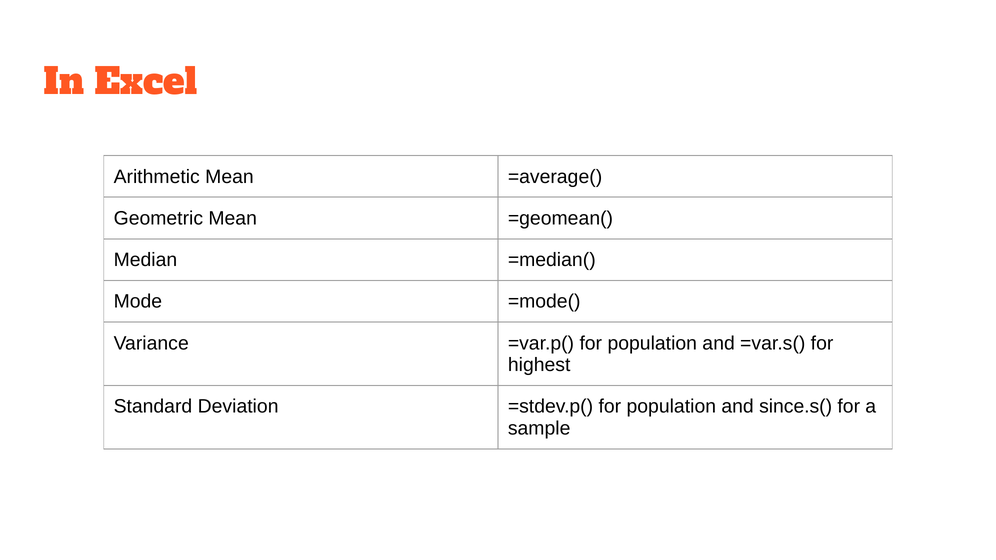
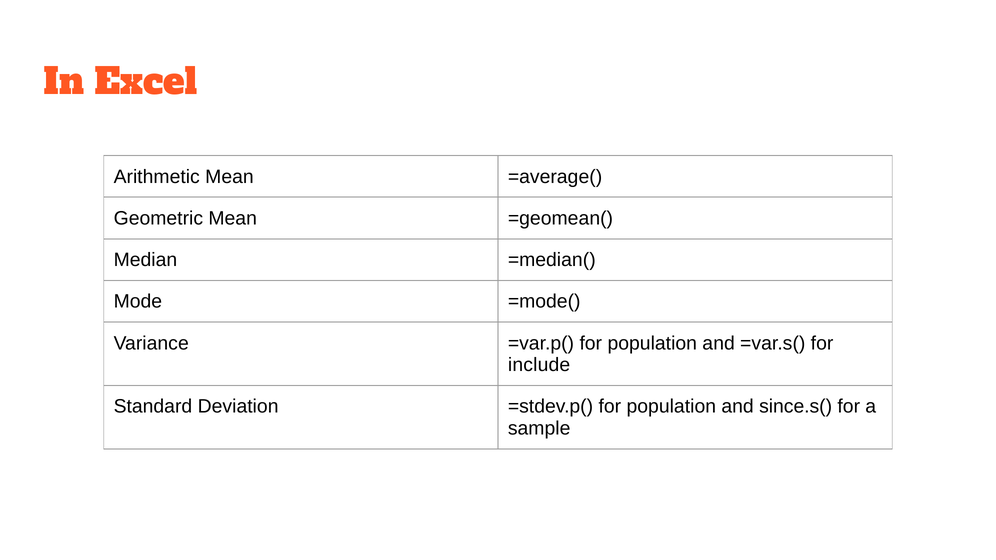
highest: highest -> include
